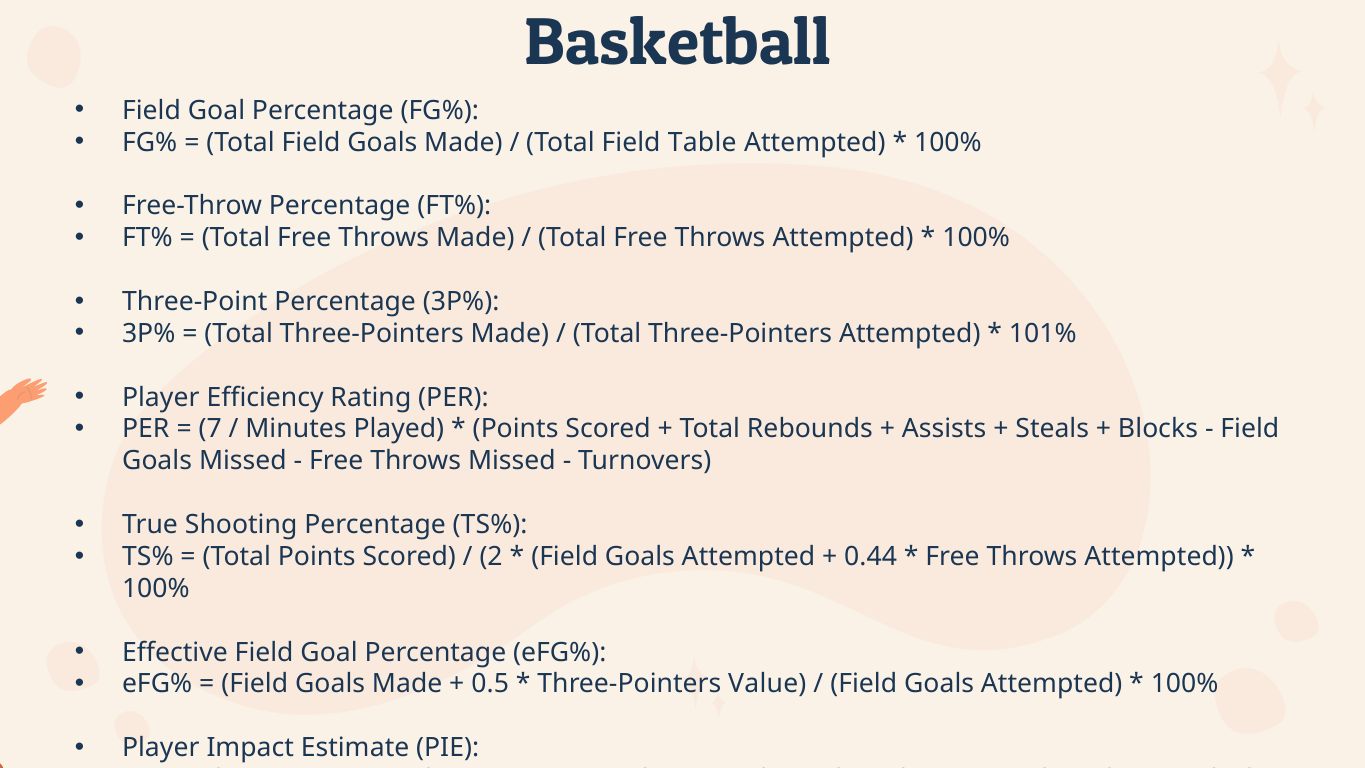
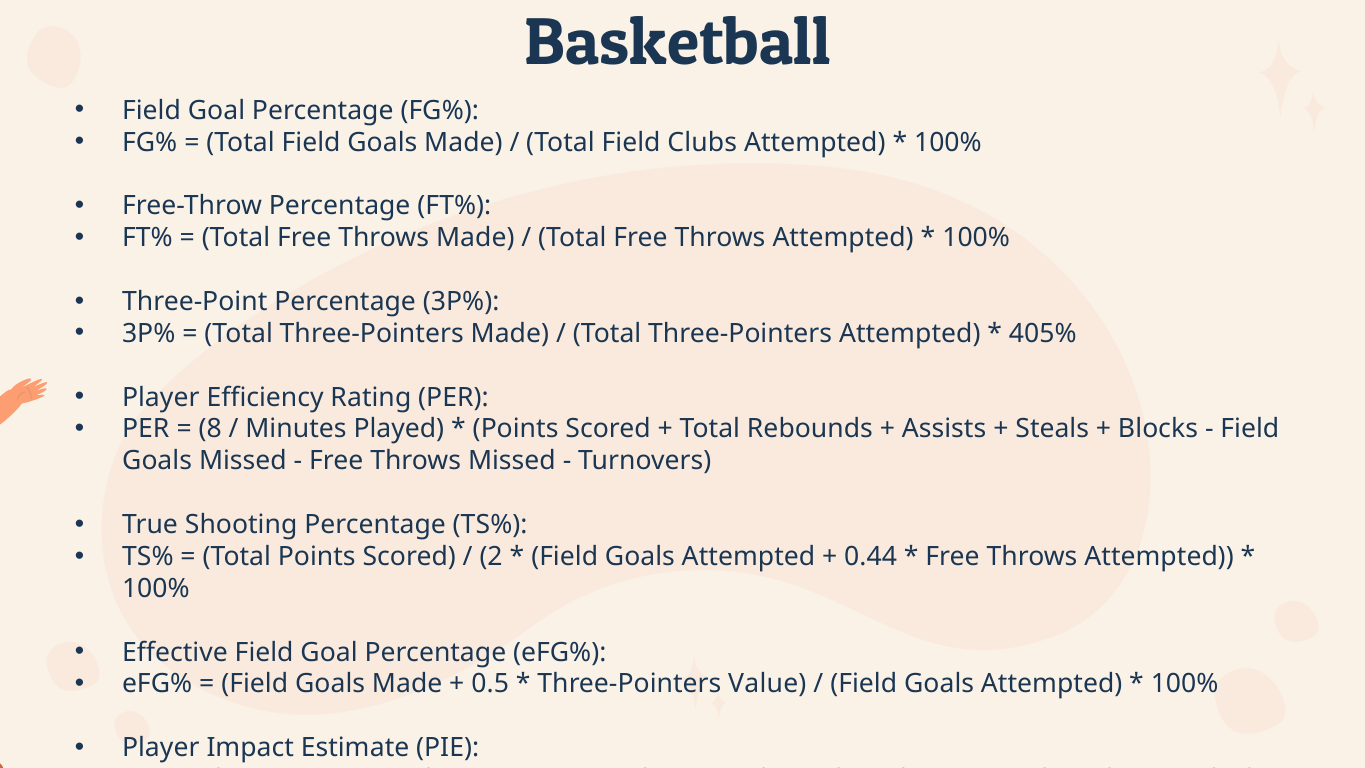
Table: Table -> Clubs
101%: 101% -> 405%
7: 7 -> 8
